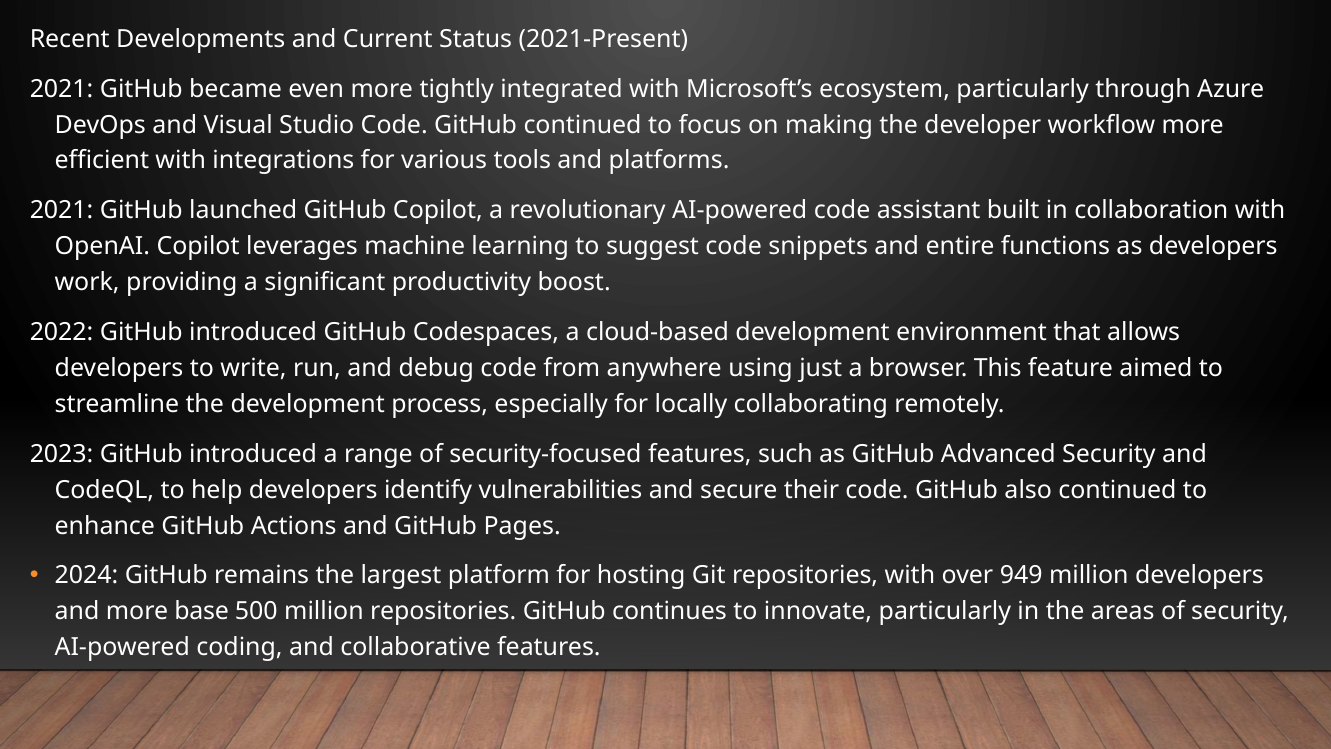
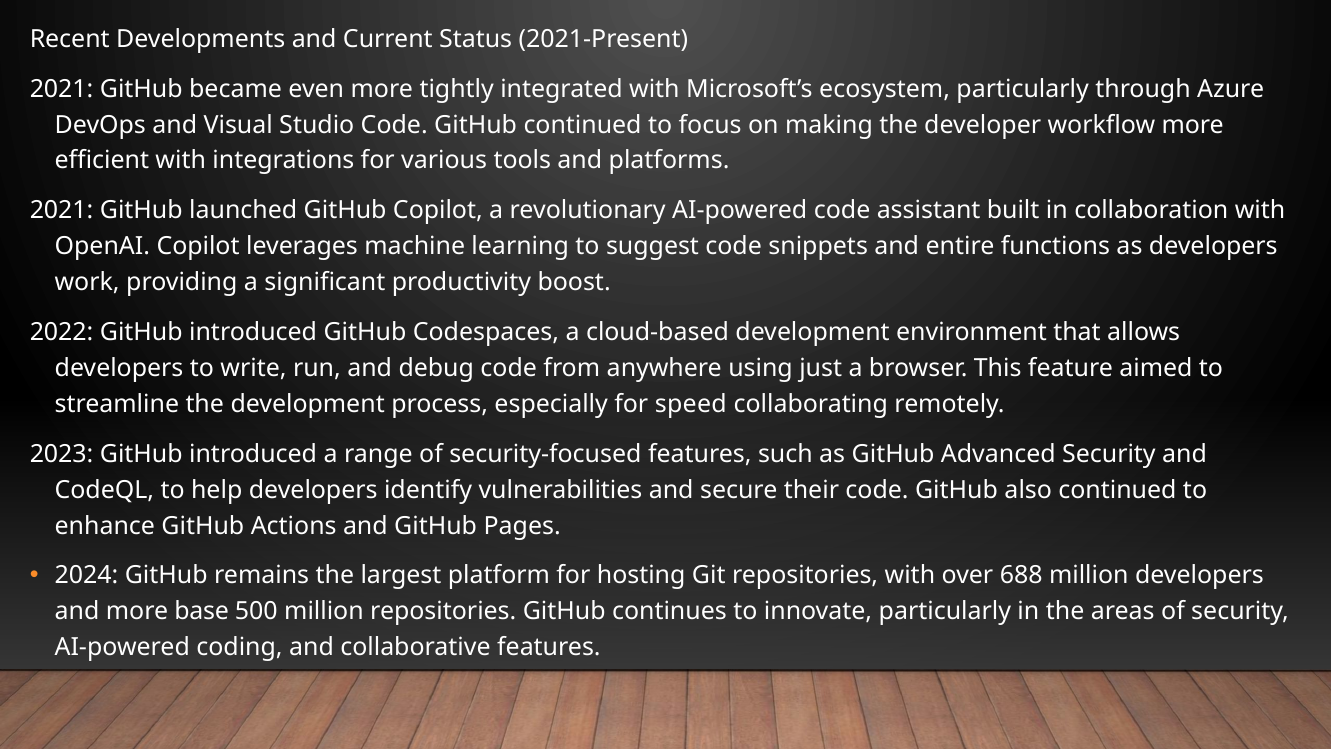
locally: locally -> speed
949: 949 -> 688
